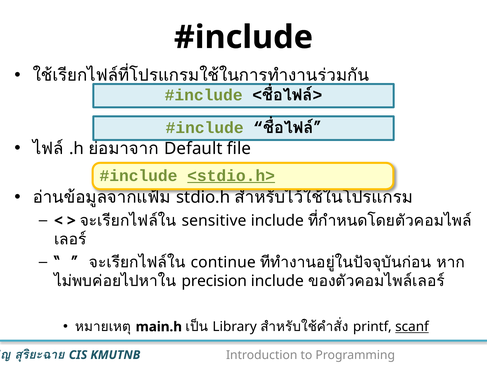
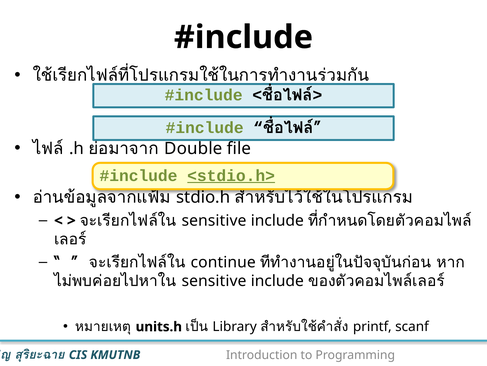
Default: Default -> Double
precision at (214, 280): precision -> sensitive
main.h: main.h -> units.h
scanf underline: present -> none
